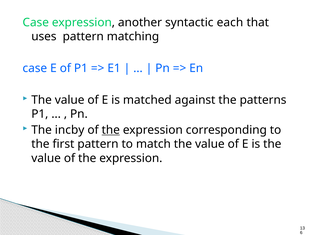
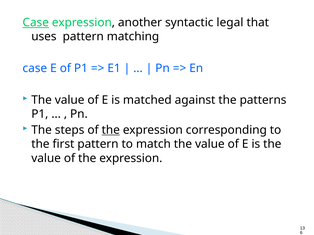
Case at (36, 23) underline: none -> present
each: each -> legal
incby: incby -> steps
